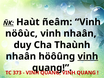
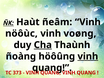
vinh nhaân: nhaân -> voøng
Cha underline: none -> present
nhaân at (21, 56): nhaân -> ñoàng
